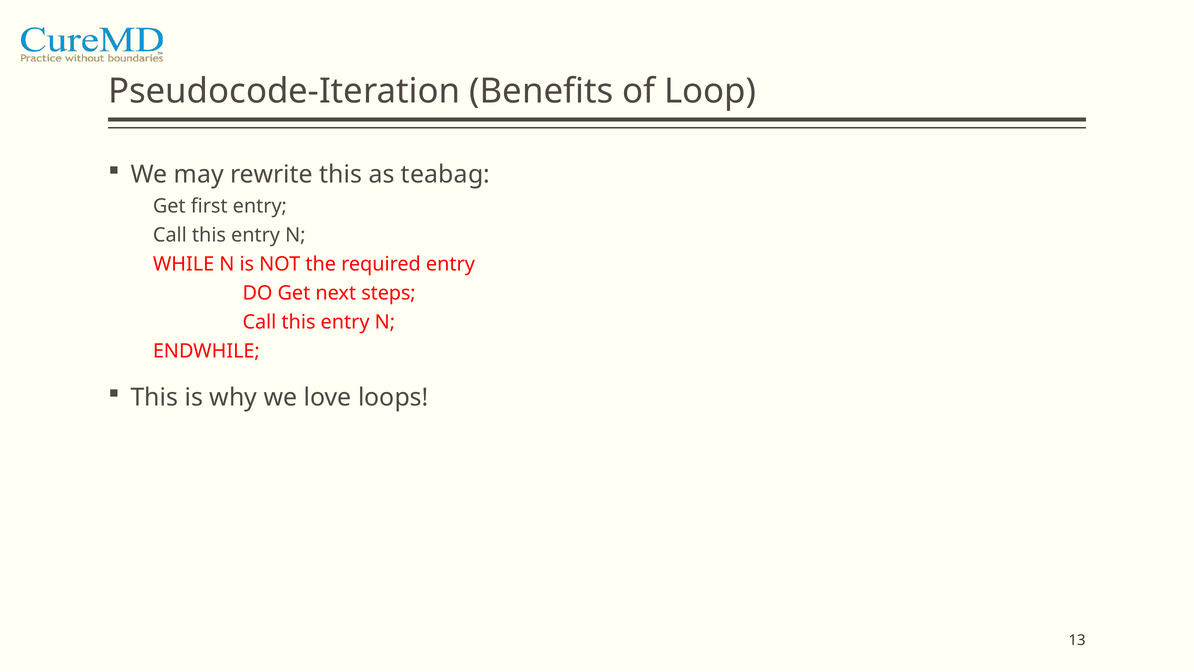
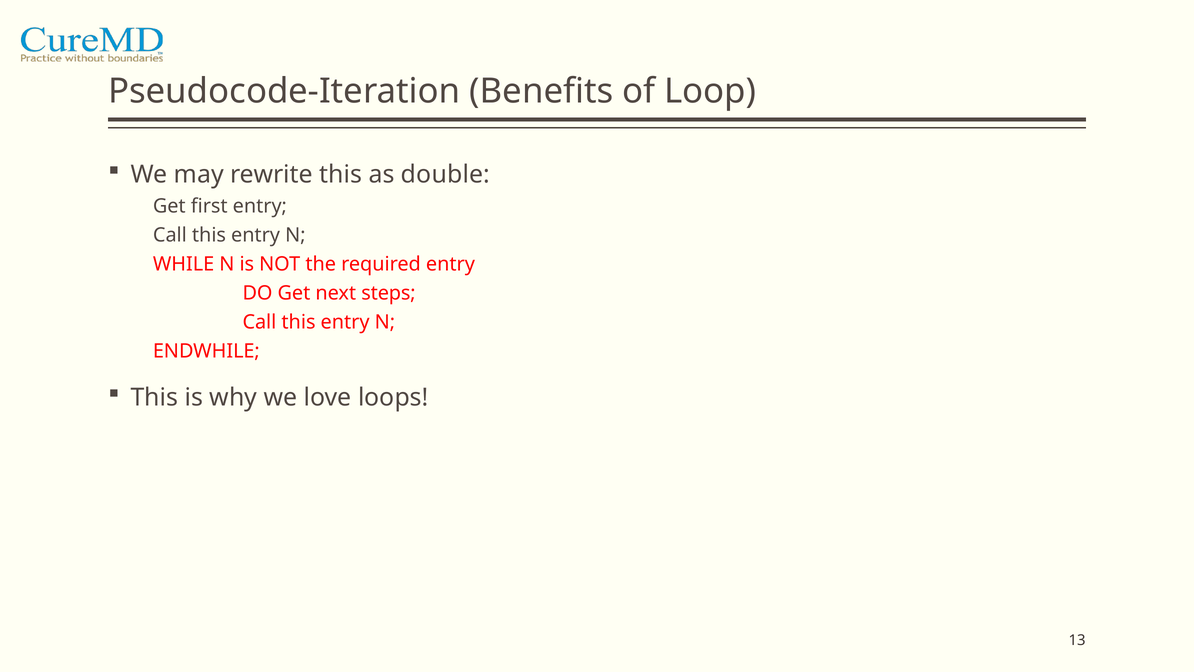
teabag: teabag -> double
